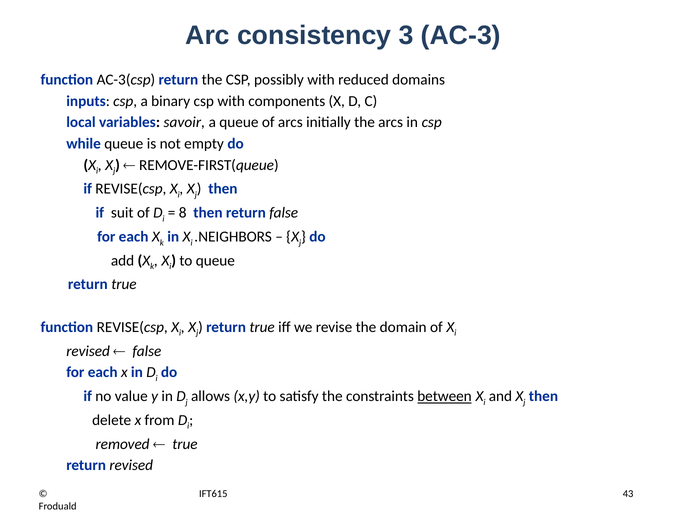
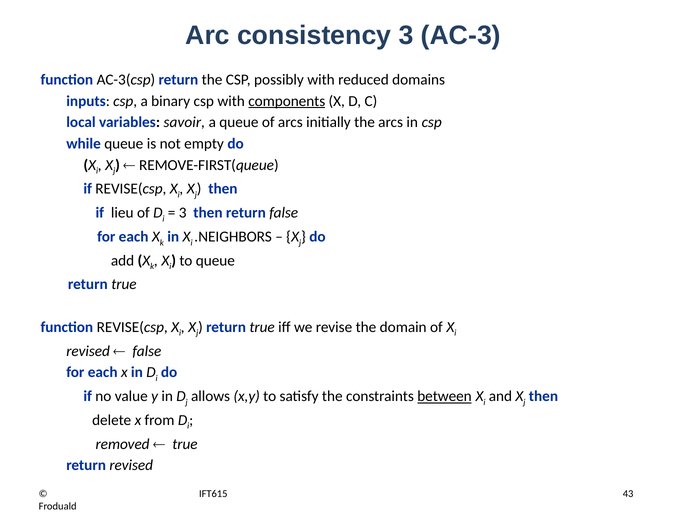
components underline: none -> present
suit: suit -> lieu
8 at (183, 213): 8 -> 3
